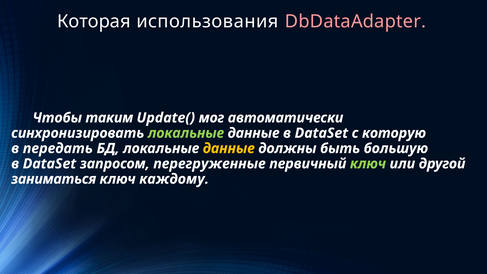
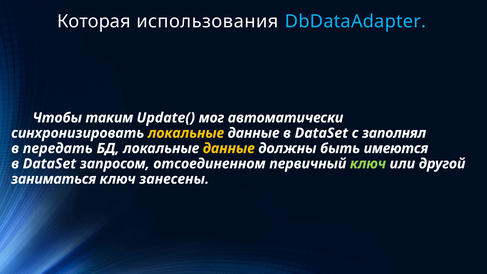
DbDataAdapter colour: pink -> light blue
локальные at (186, 133) colour: light green -> yellow
которую: которую -> заполнял
большую: большую -> имеются
перегруженные: перегруженные -> отсоединенном
каждому: каждому -> занесены
